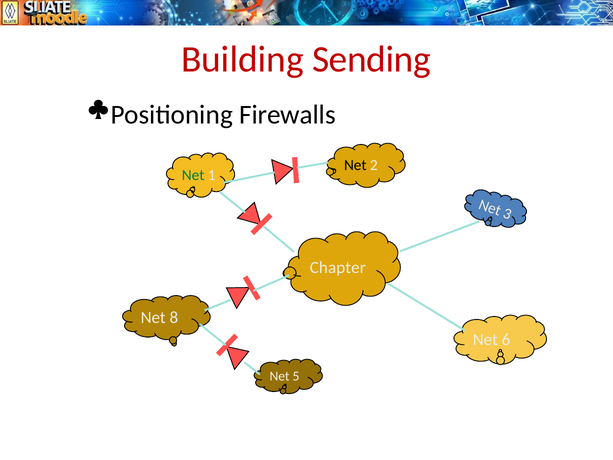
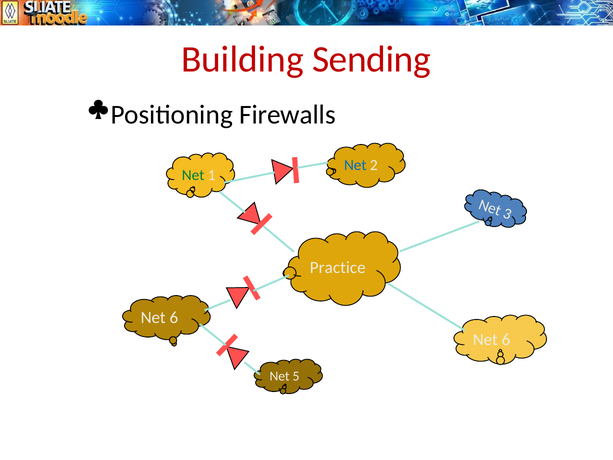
Net at (355, 165) colour: black -> blue
Chapter: Chapter -> Practice
8 at (174, 317): 8 -> 6
